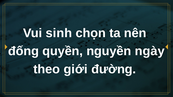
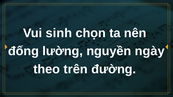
quyền: quyền -> lường
giới: giới -> trên
